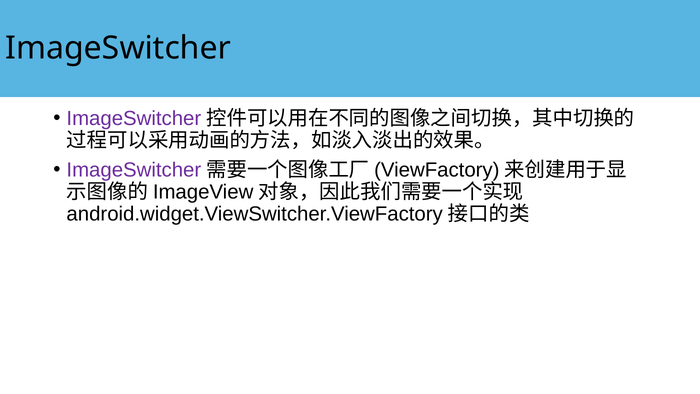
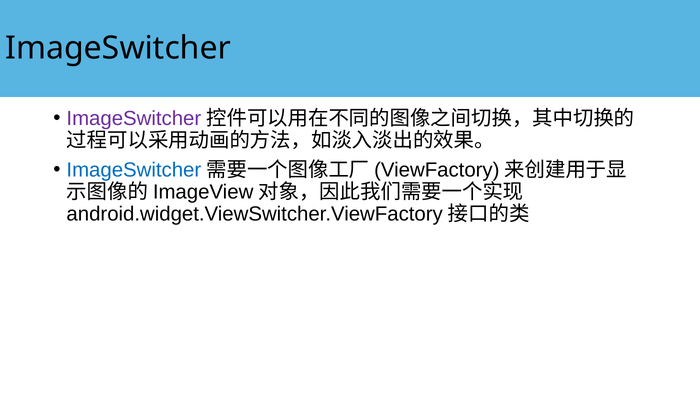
ImageSwitcher at (134, 170) colour: purple -> blue
